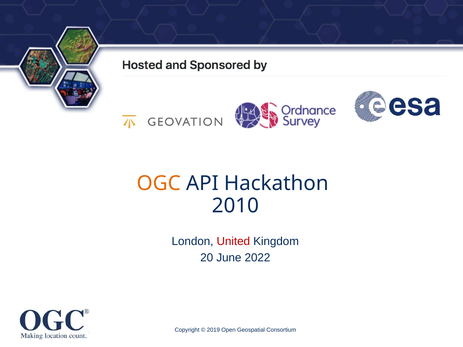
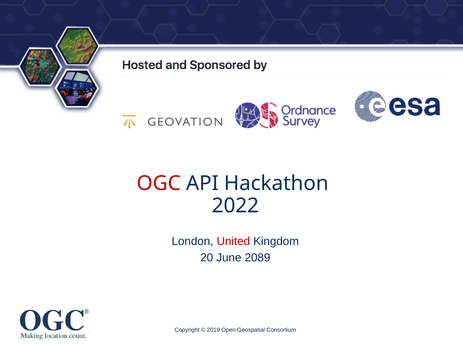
OGC colour: orange -> red
2010: 2010 -> 2022
2022: 2022 -> 2089
